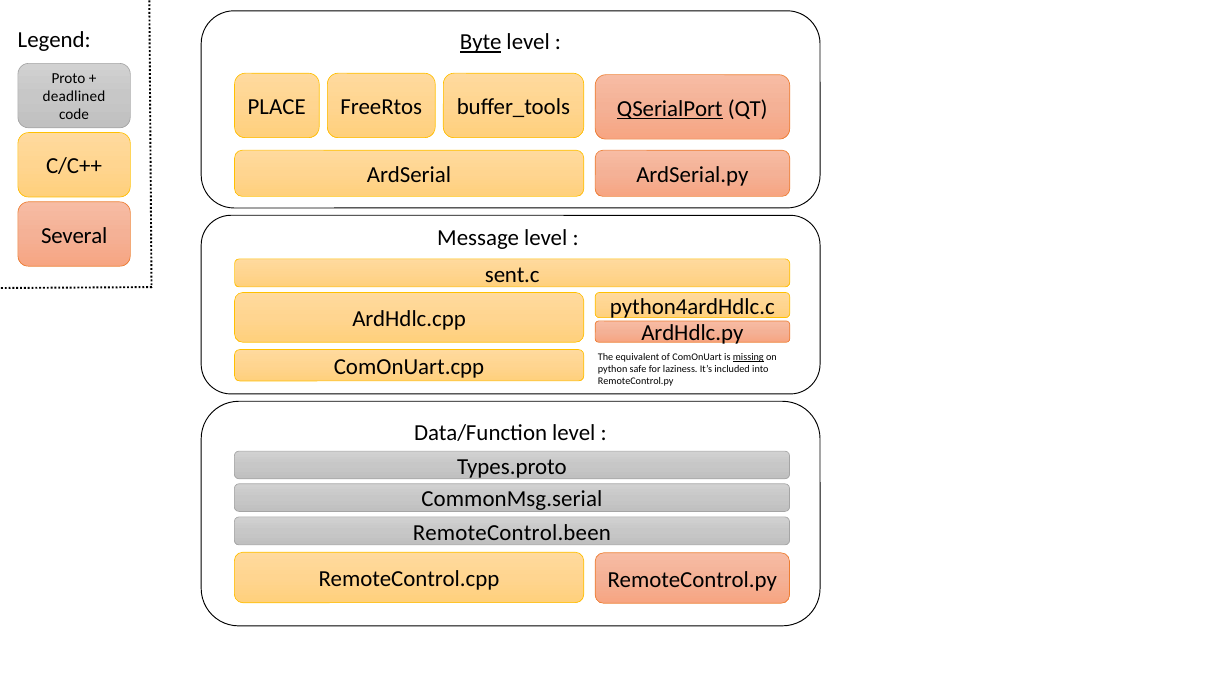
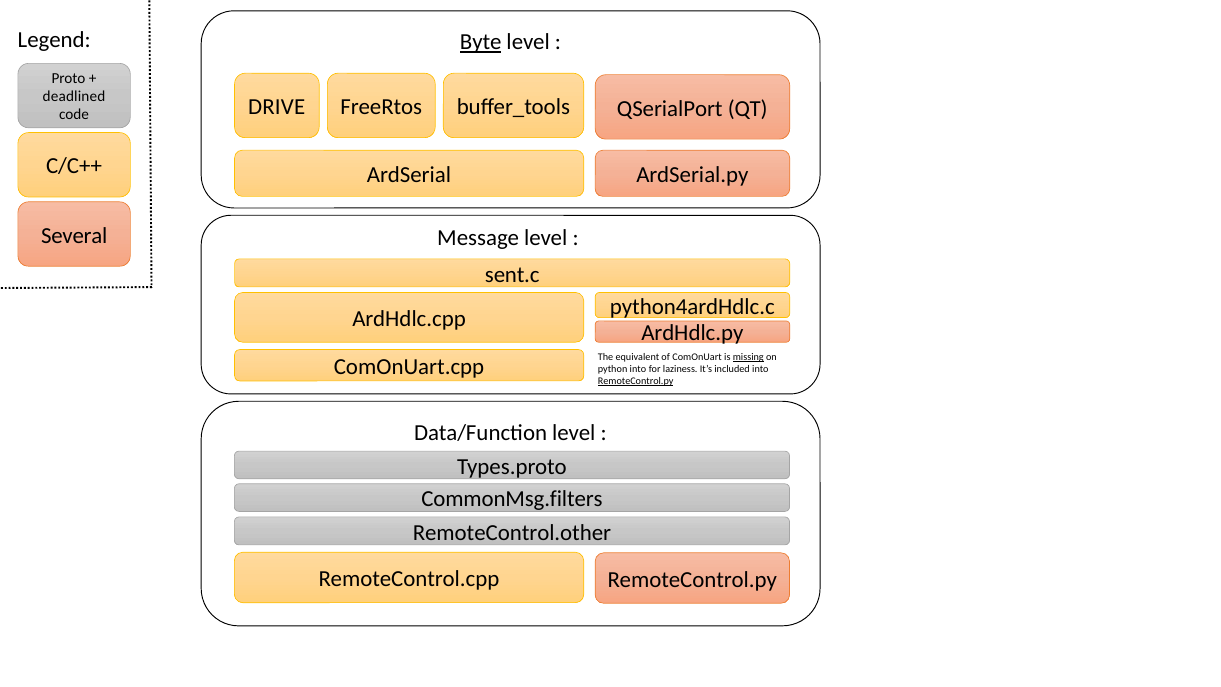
PLACE: PLACE -> DRIVE
QSerialPort underline: present -> none
python safe: safe -> into
RemoteControl.py at (636, 381) underline: none -> present
CommonMsg.serial: CommonMsg.serial -> CommonMsg.filters
RemoteControl.been: RemoteControl.been -> RemoteControl.other
